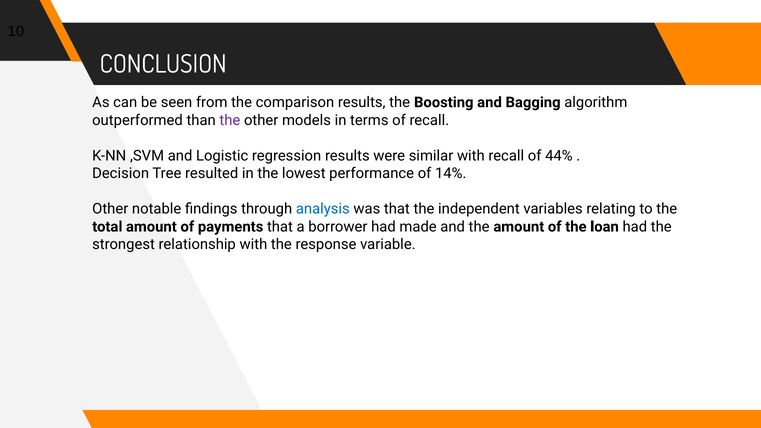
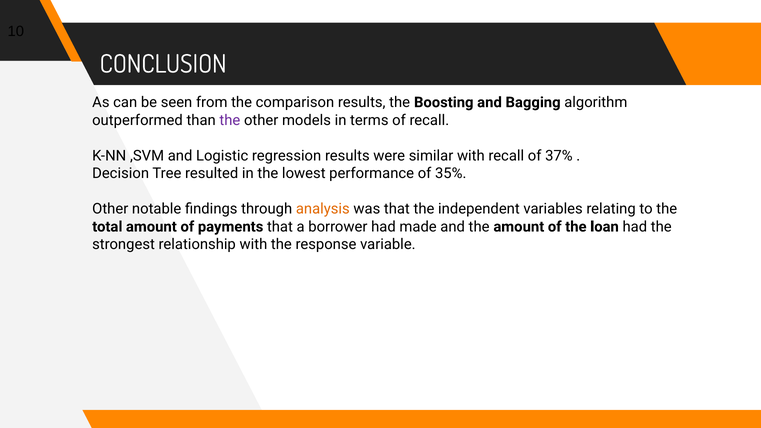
44%: 44% -> 37%
14%: 14% -> 35%
analysis colour: blue -> orange
